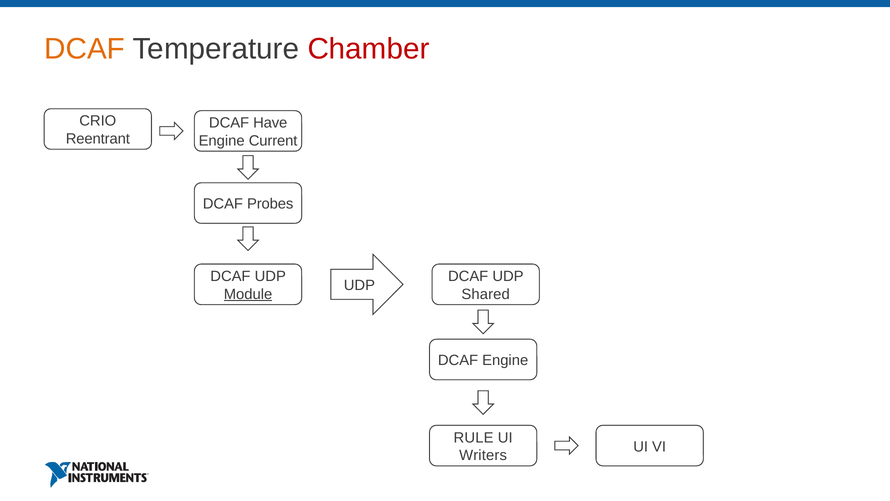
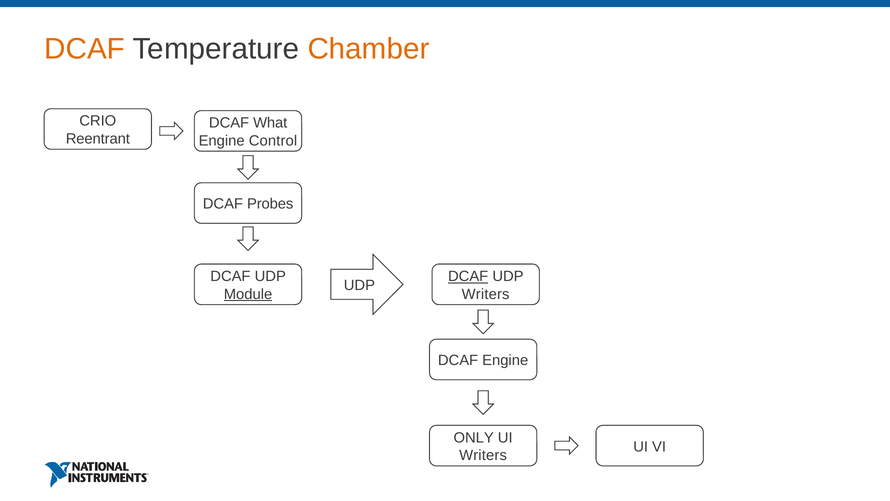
Chamber colour: red -> orange
Have: Have -> What
Current: Current -> Control
DCAF at (468, 276) underline: none -> present
Shared at (486, 294): Shared -> Writers
RULE: RULE -> ONLY
